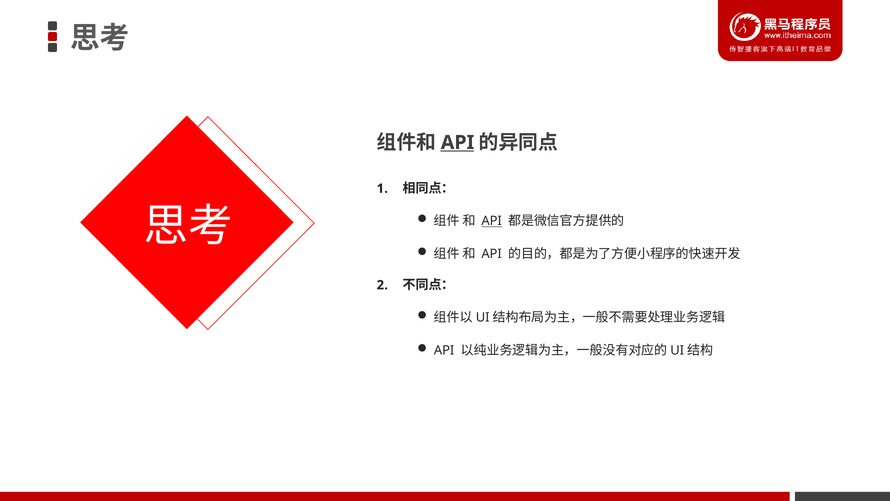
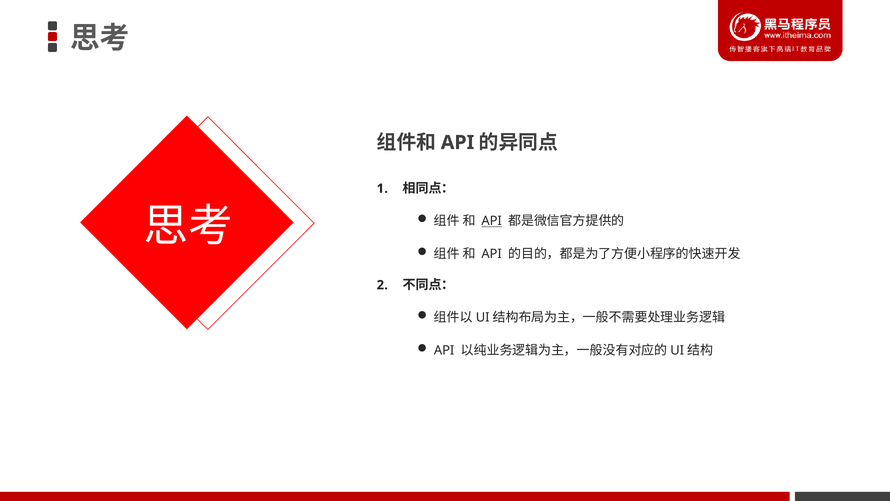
API at (457, 142) underline: present -> none
